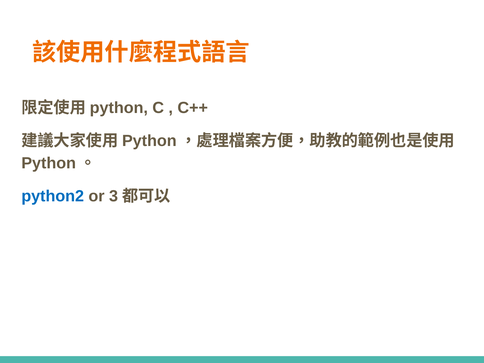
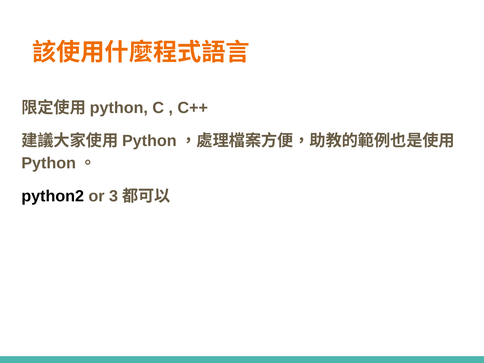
python2 colour: blue -> black
